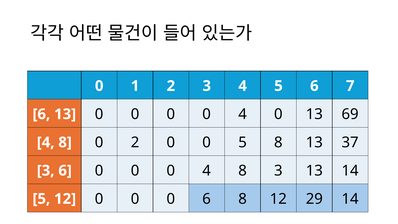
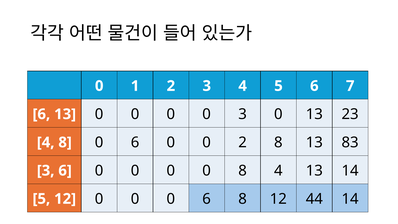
4 at (243, 114): 4 -> 3
69: 69 -> 23
8 0 2: 2 -> 6
0 5: 5 -> 2
37: 37 -> 83
4 at (207, 171): 4 -> 0
8 3: 3 -> 4
29: 29 -> 44
